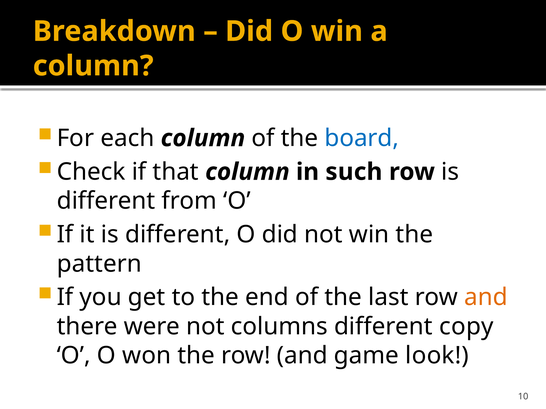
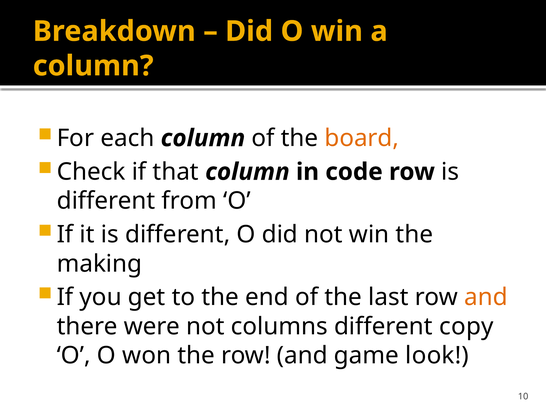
board colour: blue -> orange
such: such -> code
pattern: pattern -> making
